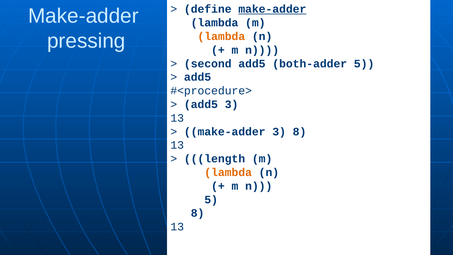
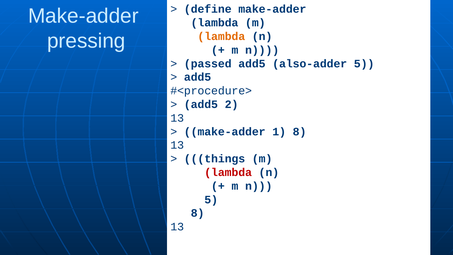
make-adder at (272, 9) underline: present -> none
second: second -> passed
both-adder: both-adder -> also-adder
add5 3: 3 -> 2
make-adder 3: 3 -> 1
length: length -> things
lambda at (228, 172) colour: orange -> red
